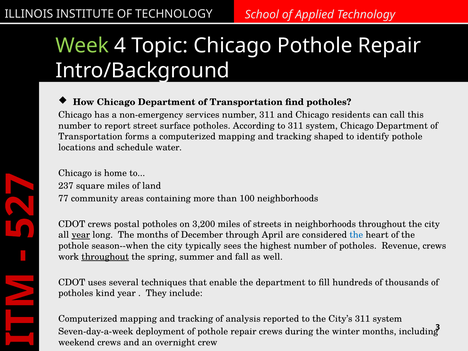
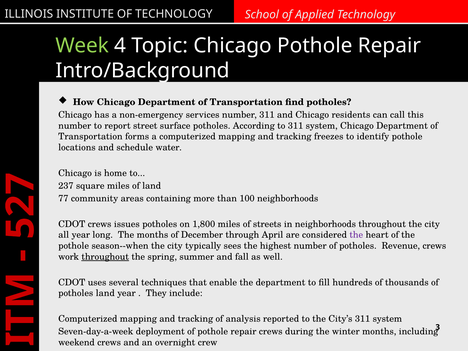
shaped: shaped -> freezes
postal: postal -> issues
3,200: 3,200 -> 1,800
year at (81, 235) underline: present -> none
the at (356, 235) colour: blue -> purple
potholes kind: kind -> land
